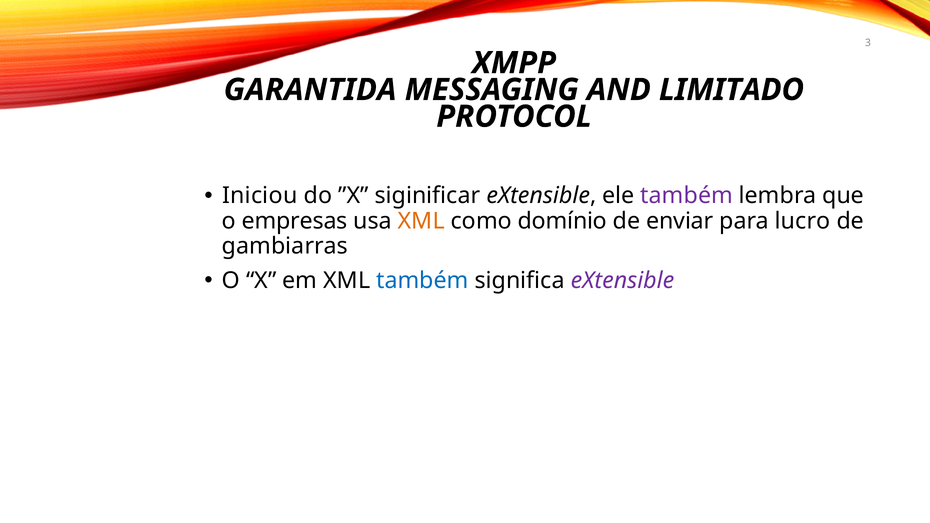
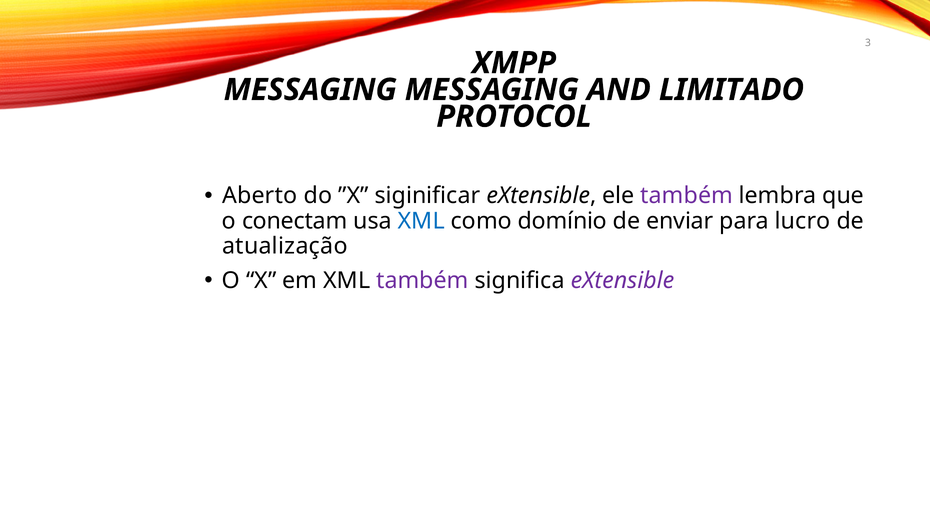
GARANTIDA at (310, 90): GARANTIDA -> MESSAGING
Iniciou: Iniciou -> Aberto
empresas: empresas -> conectam
XML at (421, 221) colour: orange -> blue
gambiarras: gambiarras -> atualização
também at (422, 281) colour: blue -> purple
